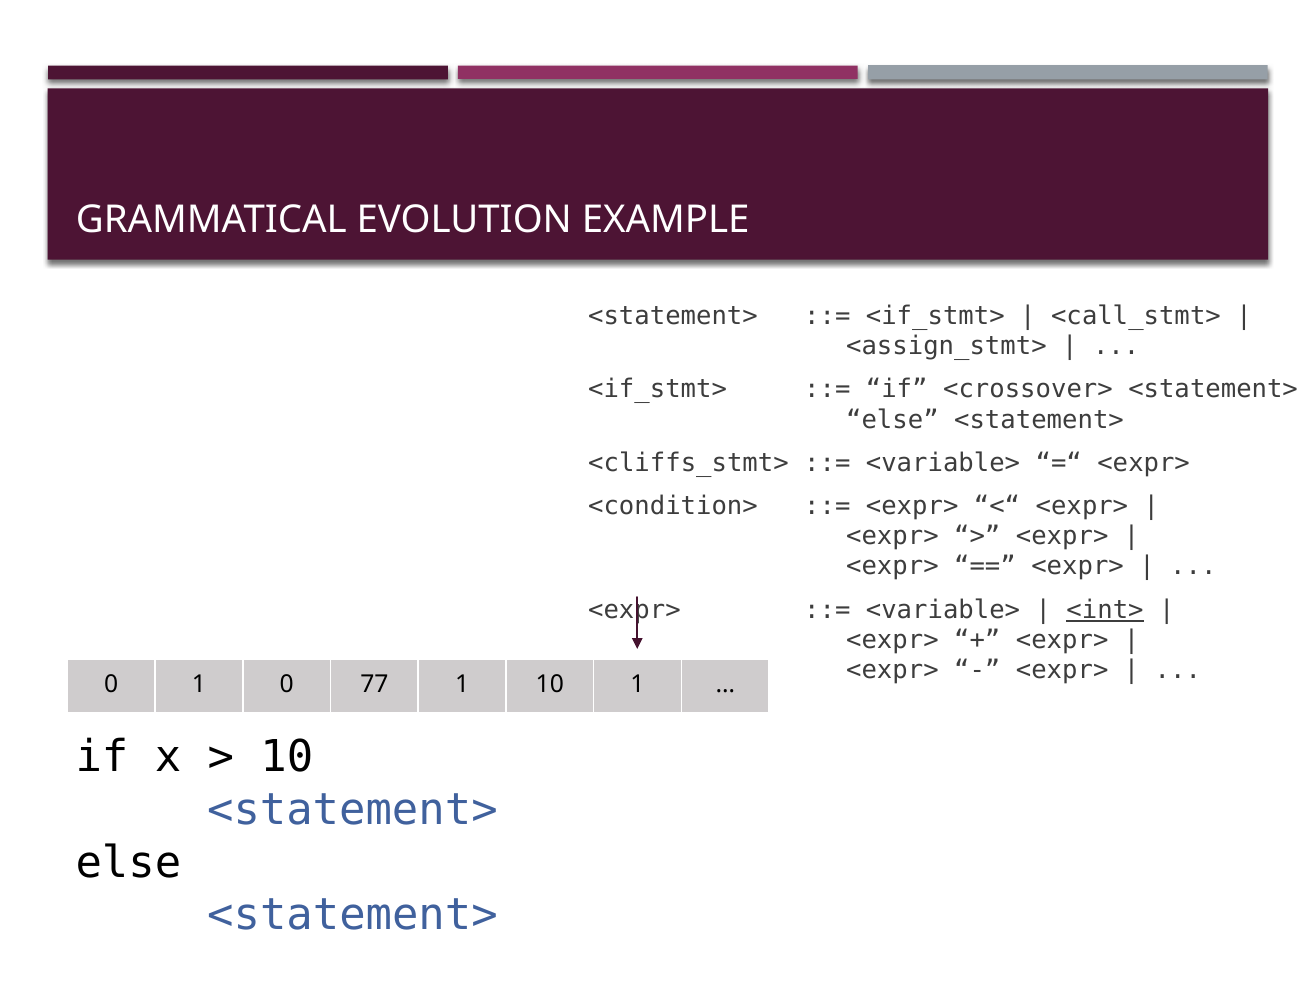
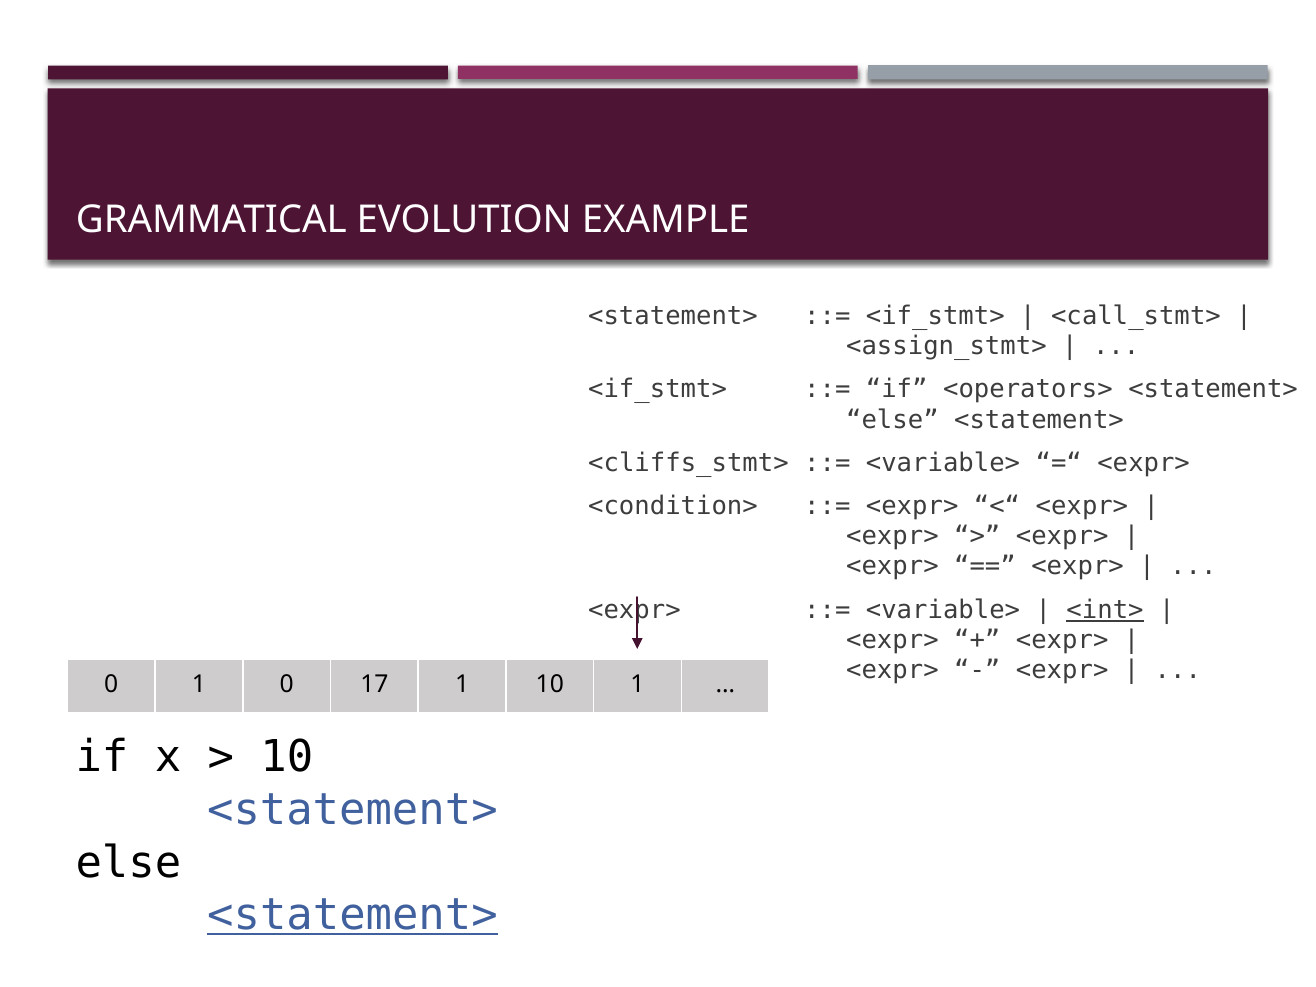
<crossover>: <crossover> -> <operators>
77: 77 -> 17
<statement> at (352, 915) underline: none -> present
